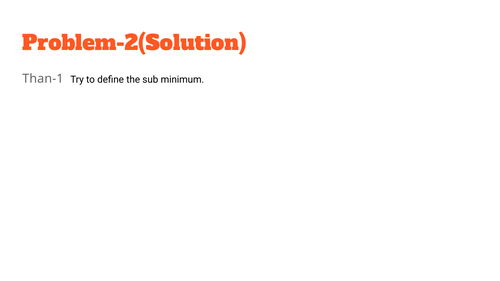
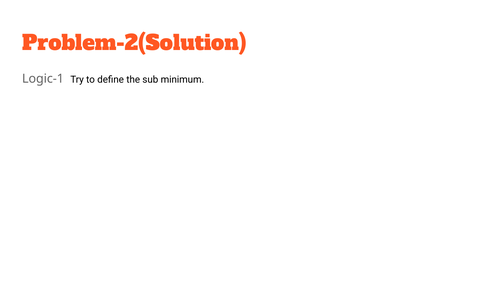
Than-1: Than-1 -> Logic-1
